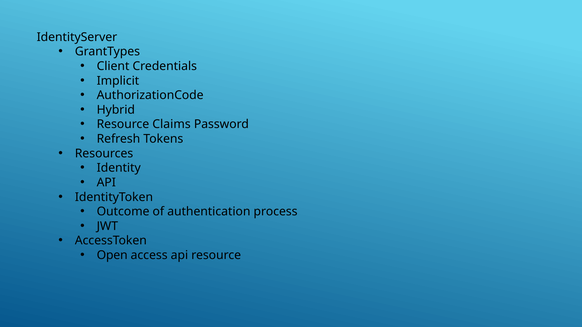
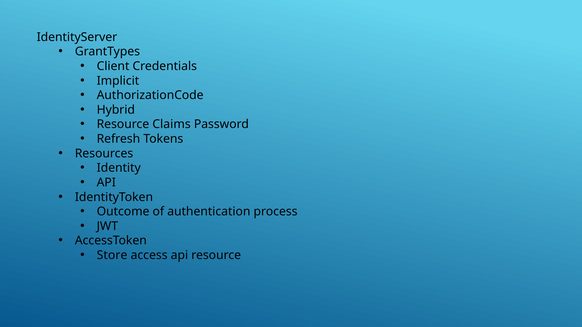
Open: Open -> Store
